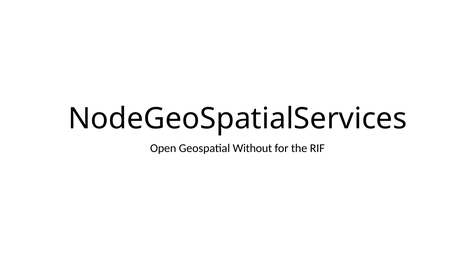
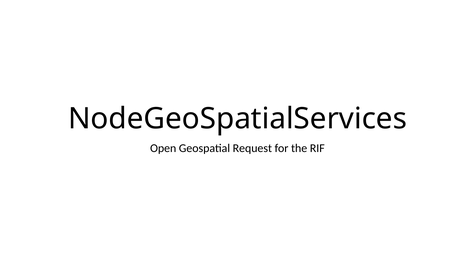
Without: Without -> Request
